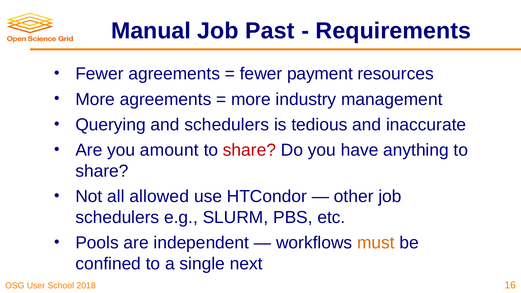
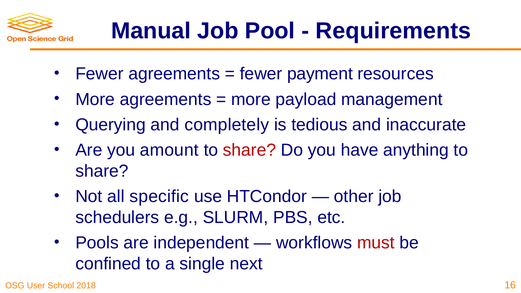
Past: Past -> Pool
industry: industry -> payload
and schedulers: schedulers -> completely
allowed: allowed -> specific
must colour: orange -> red
